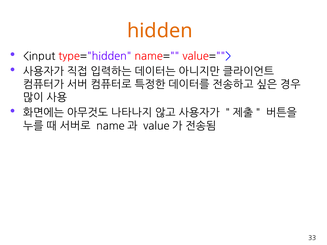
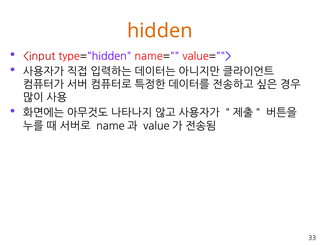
<input colour: black -> red
